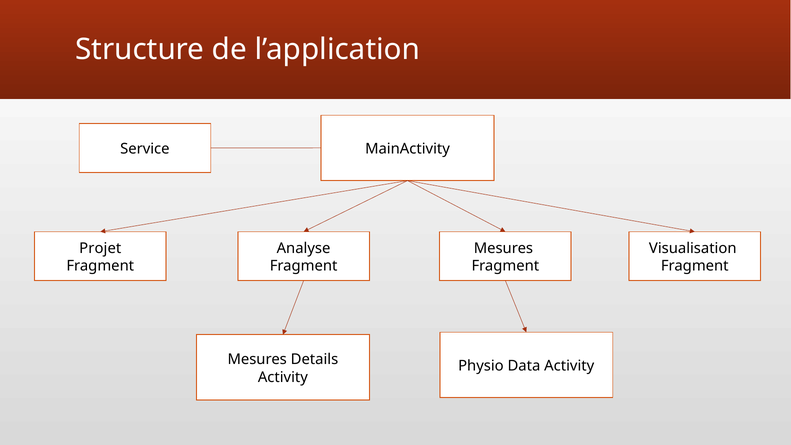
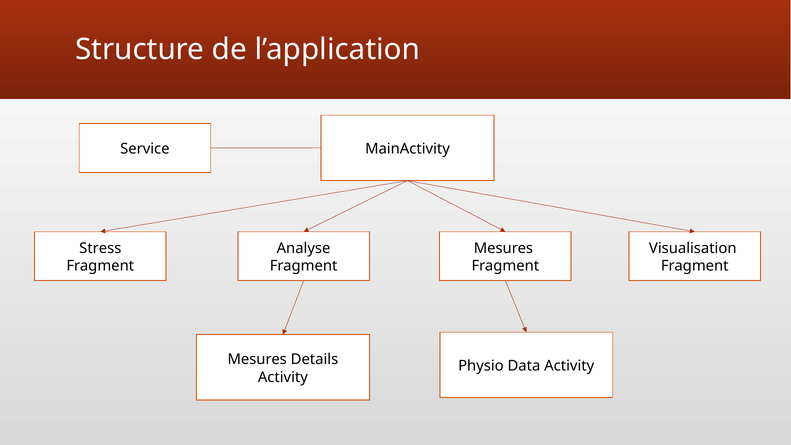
Projet: Projet -> Stress
